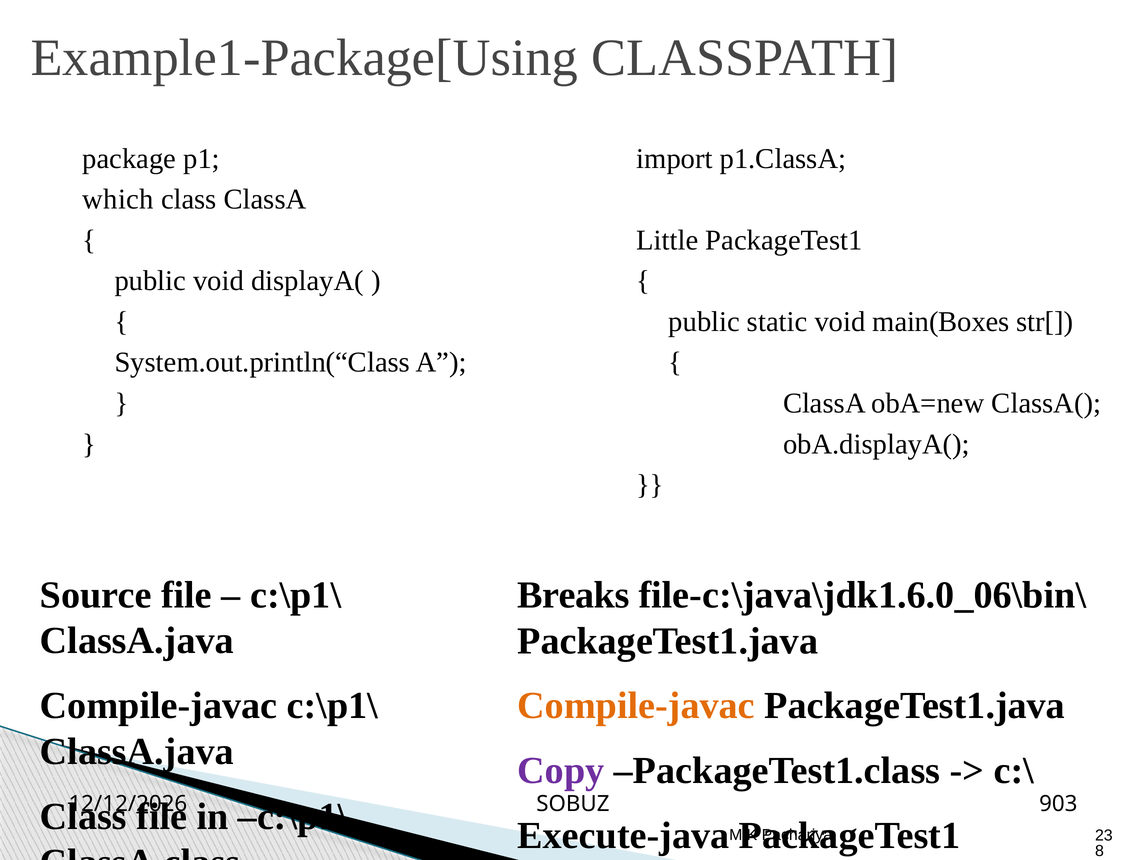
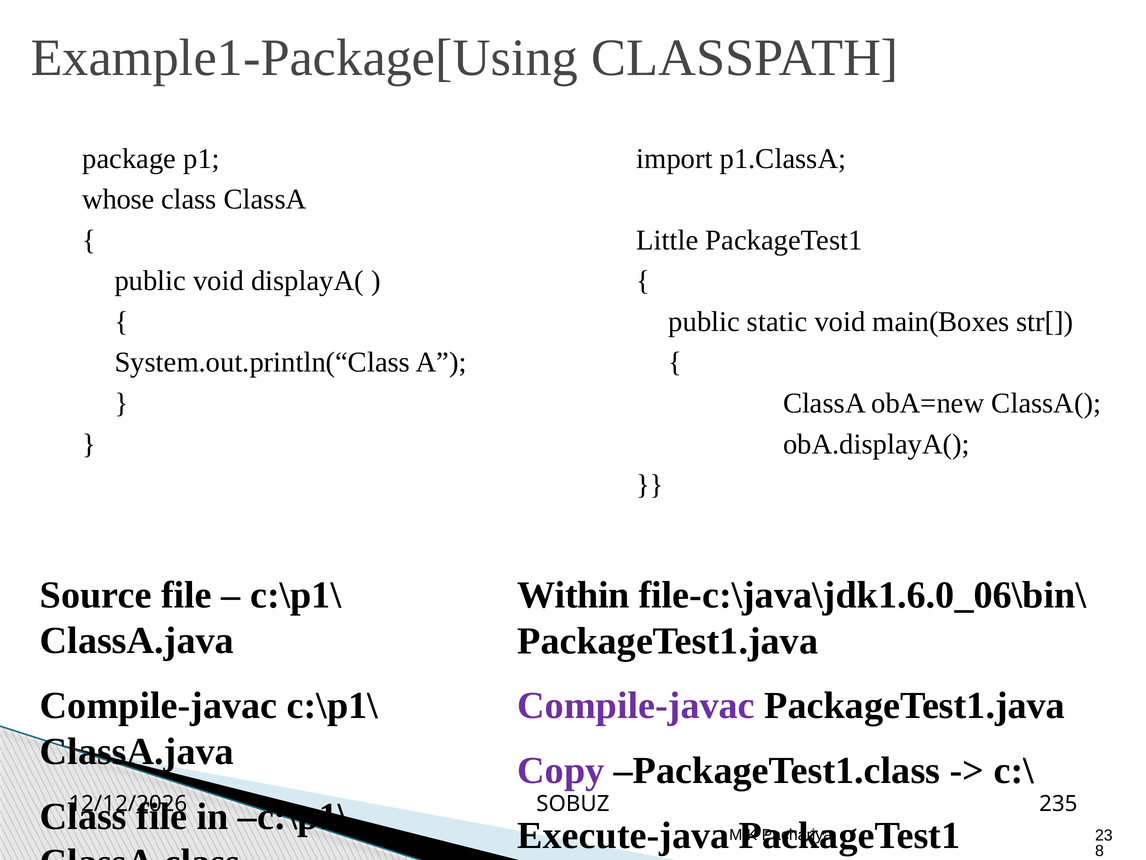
which: which -> whose
Breaks: Breaks -> Within
Compile-javac at (636, 705) colour: orange -> purple
903: 903 -> 235
